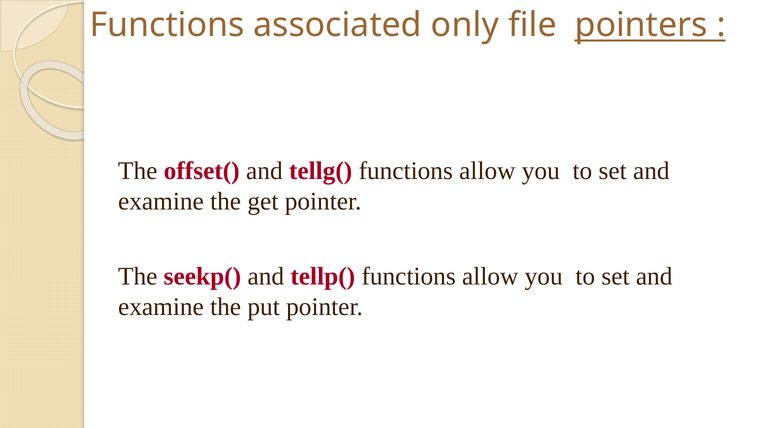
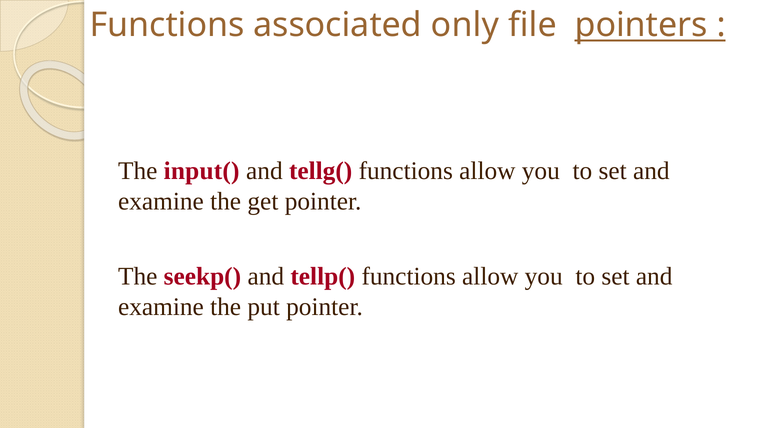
offset(: offset( -> input(
